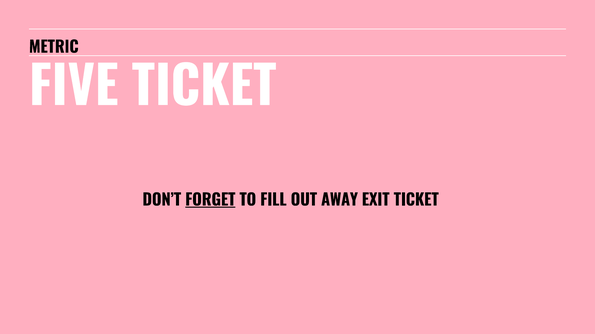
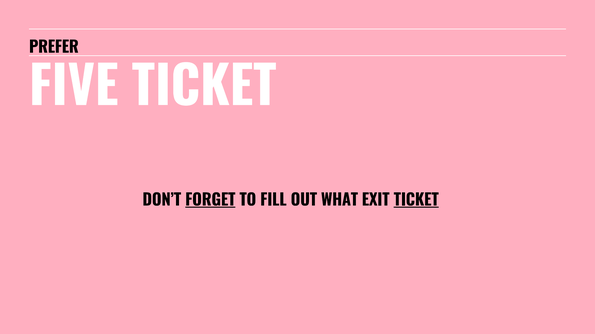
METRIC: METRIC -> PREFER
AWAY: AWAY -> WHAT
TICKET at (416, 200) underline: none -> present
